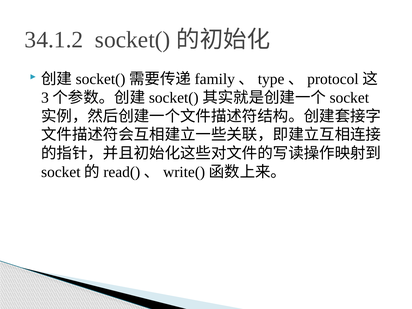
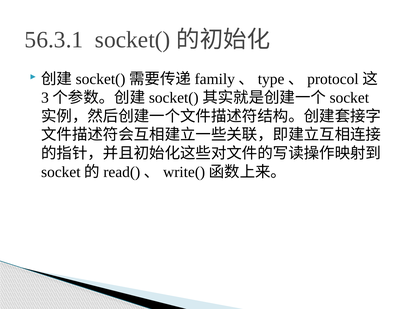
34.1.2: 34.1.2 -> 56.3.1
